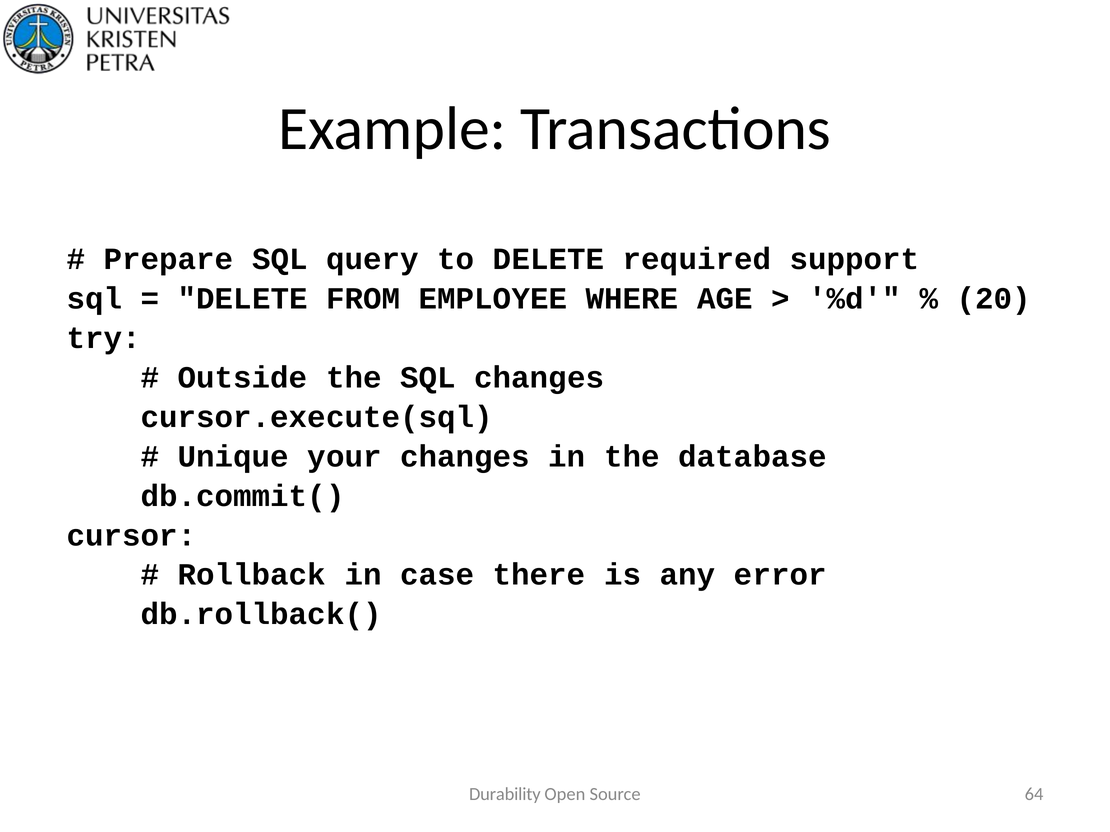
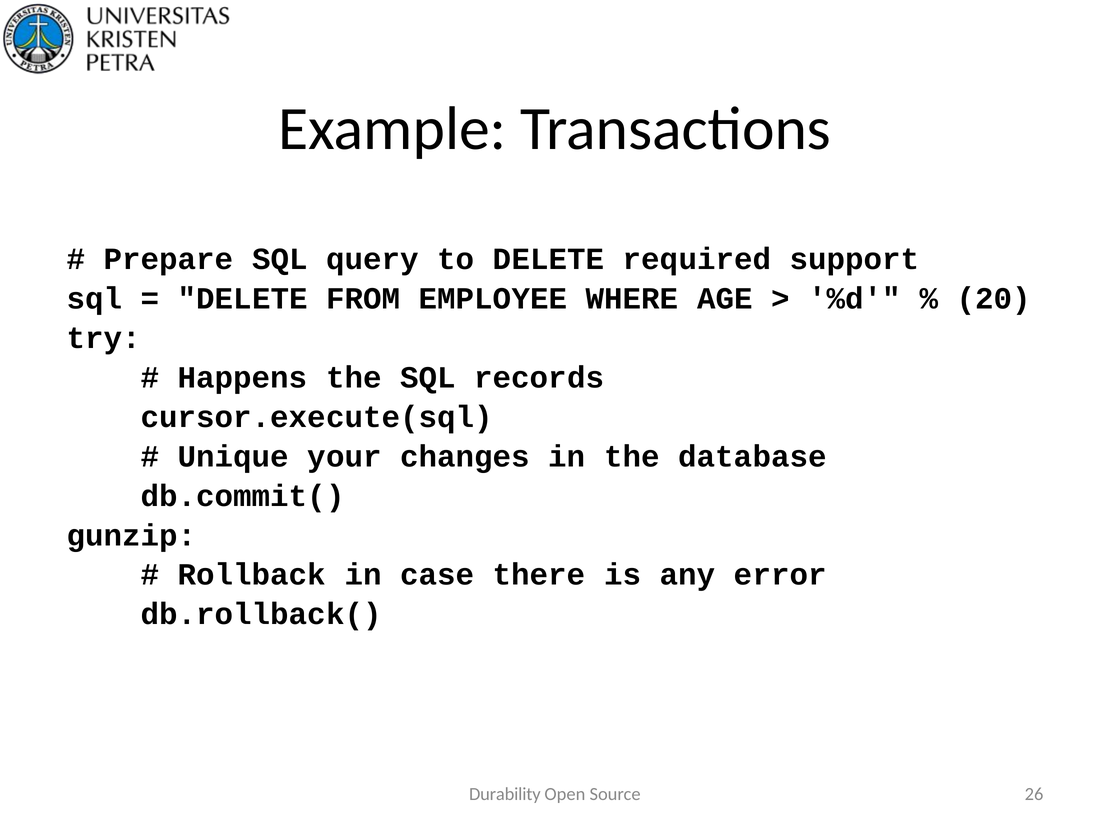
Outside: Outside -> Happens
SQL changes: changes -> records
cursor: cursor -> gunzip
64: 64 -> 26
